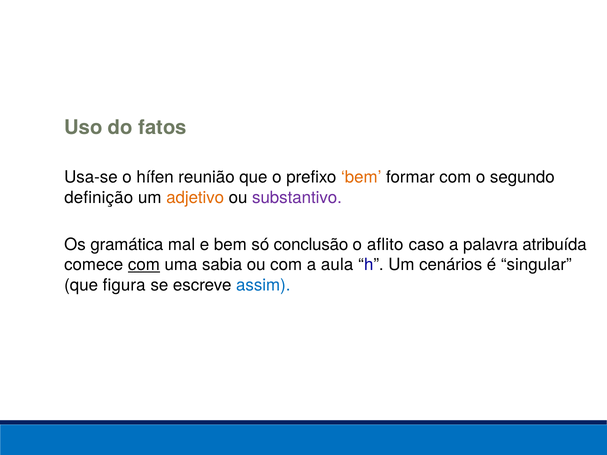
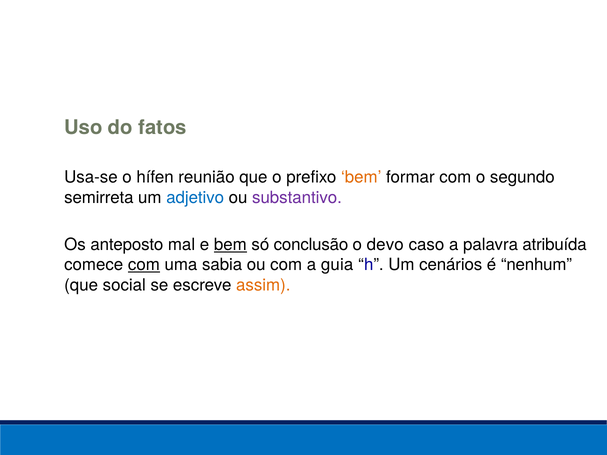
definição: definição -> semirreta
adjetivo colour: orange -> blue
gramática: gramática -> anteposto
bem at (230, 245) underline: none -> present
aflito: aflito -> devo
aula: aula -> guia
singular: singular -> nenhum
figura: figura -> social
assim colour: blue -> orange
